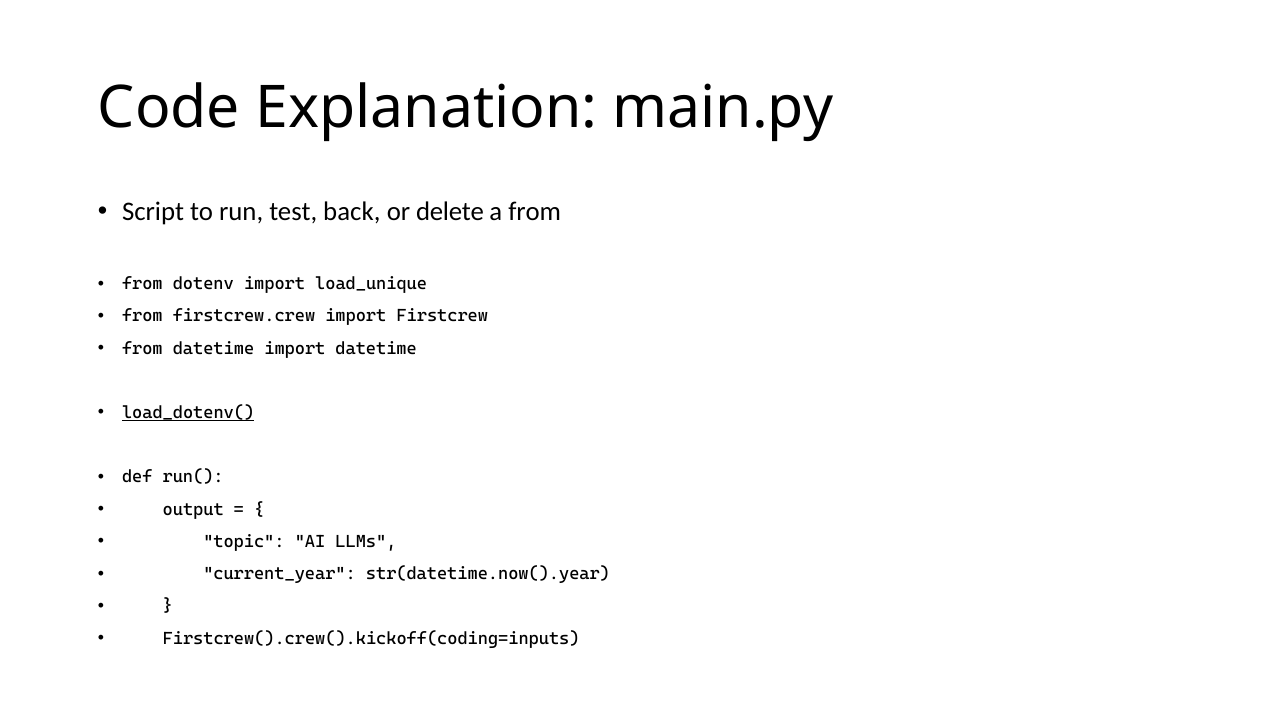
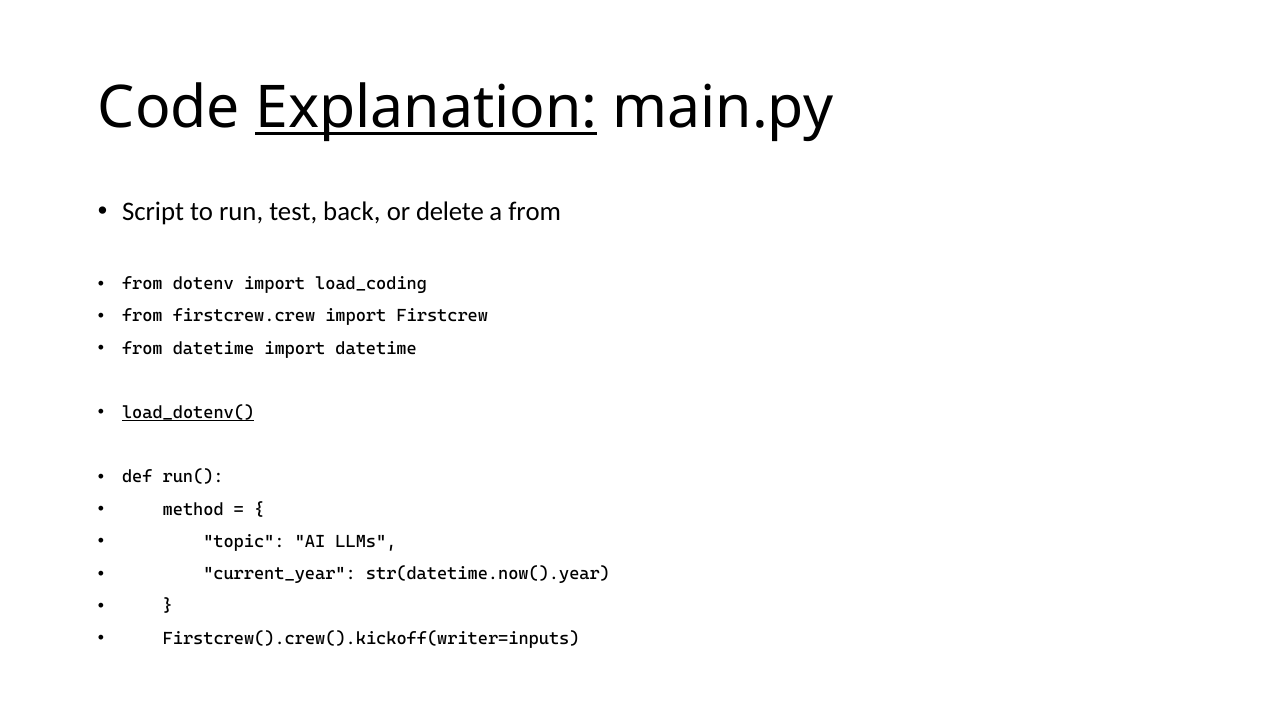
Explanation underline: none -> present
load_unique: load_unique -> load_coding
output: output -> method
Firstcrew().crew().kickoff(coding=inputs: Firstcrew().crew().kickoff(coding=inputs -> Firstcrew().crew().kickoff(writer=inputs
